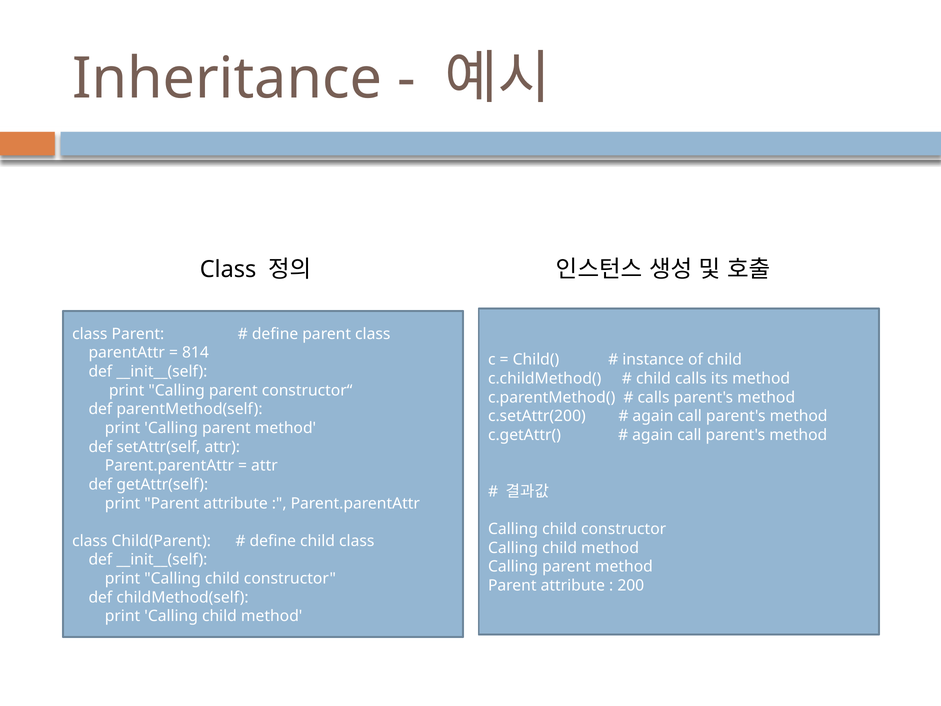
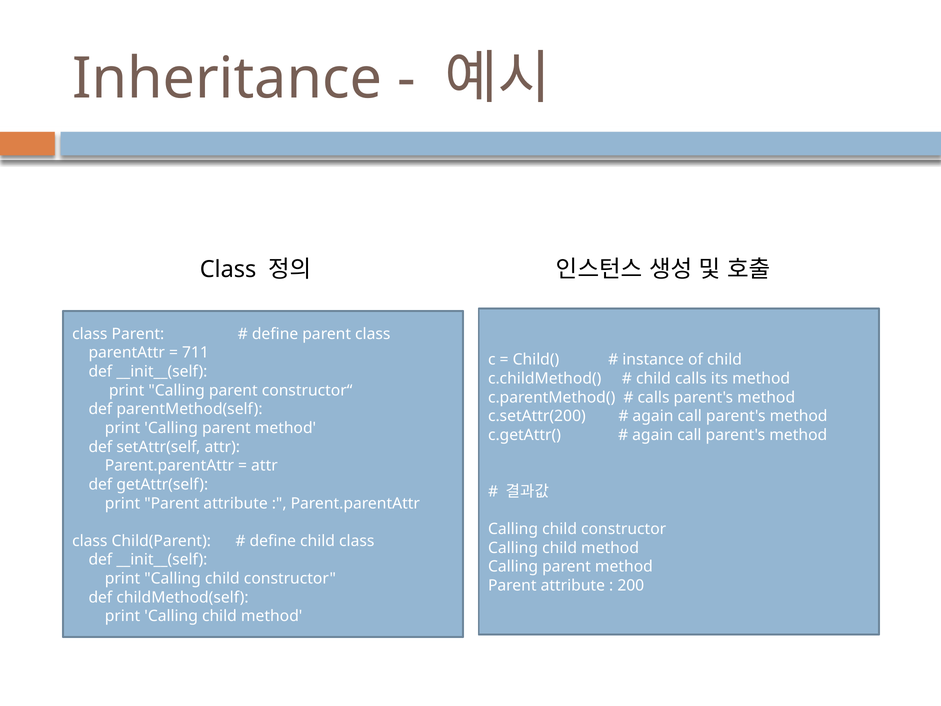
814: 814 -> 711
